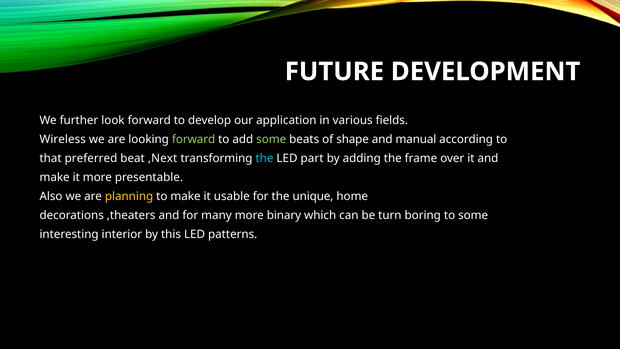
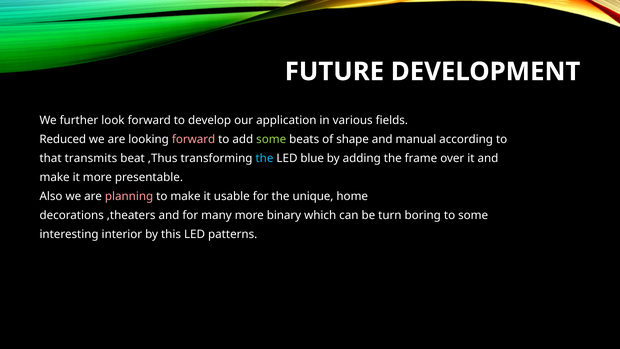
Wireless: Wireless -> Reduced
forward at (194, 139) colour: light green -> pink
preferred: preferred -> transmits
,Next: ,Next -> ,Thus
part: part -> blue
planning colour: yellow -> pink
